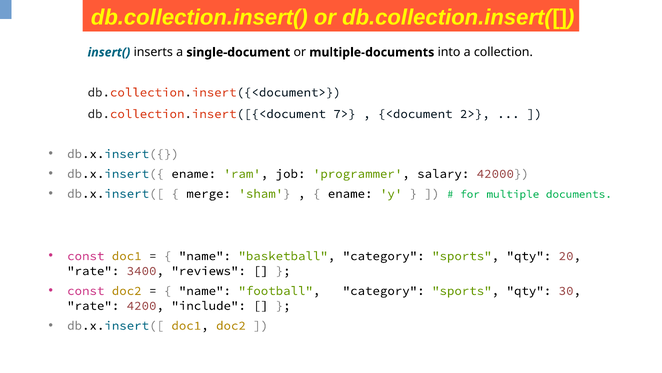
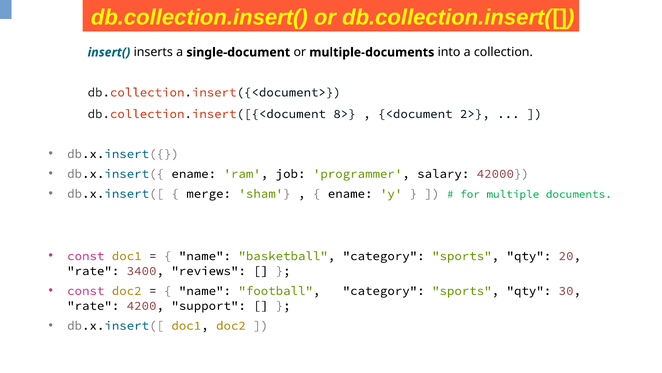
7>: 7> -> 8>
include: include -> support
